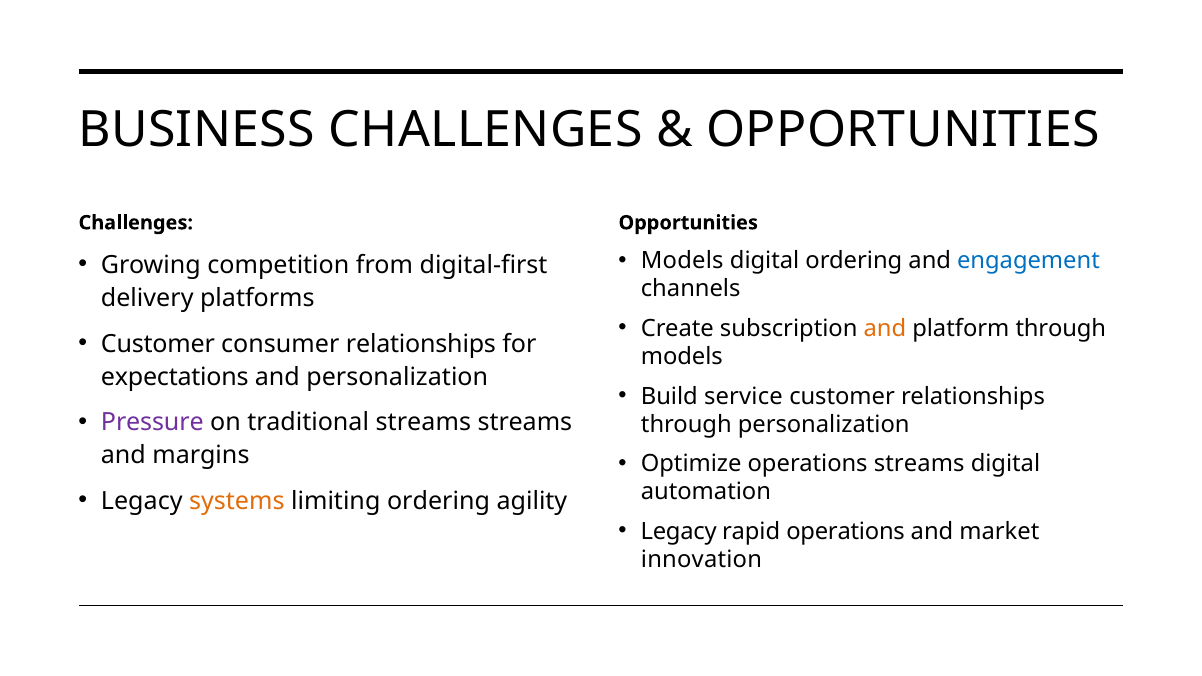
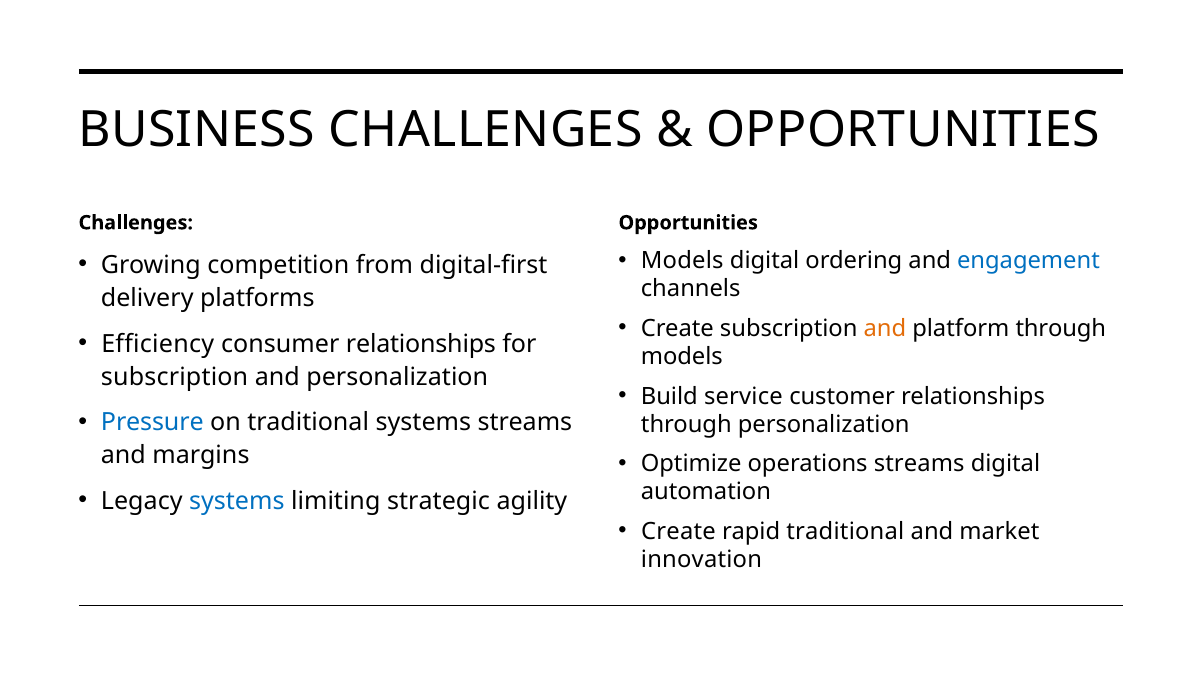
Customer at (158, 344): Customer -> Efficiency
expectations at (175, 377): expectations -> subscription
Pressure colour: purple -> blue
traditional streams: streams -> systems
systems at (237, 501) colour: orange -> blue
limiting ordering: ordering -> strategic
Legacy at (679, 532): Legacy -> Create
rapid operations: operations -> traditional
